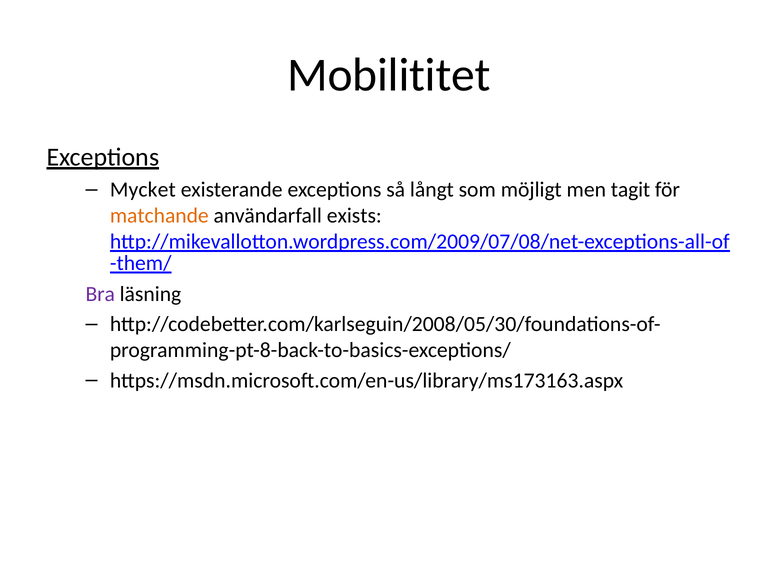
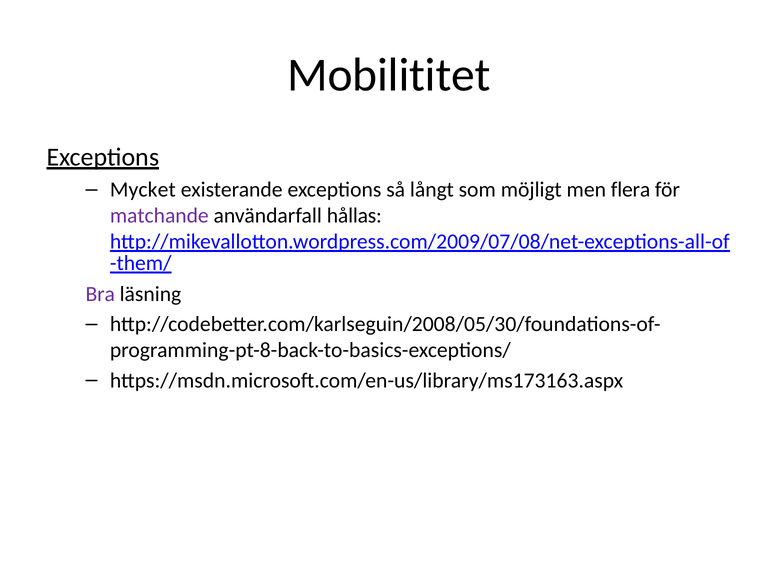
tagit: tagit -> flera
matchande colour: orange -> purple
exists: exists -> hållas
